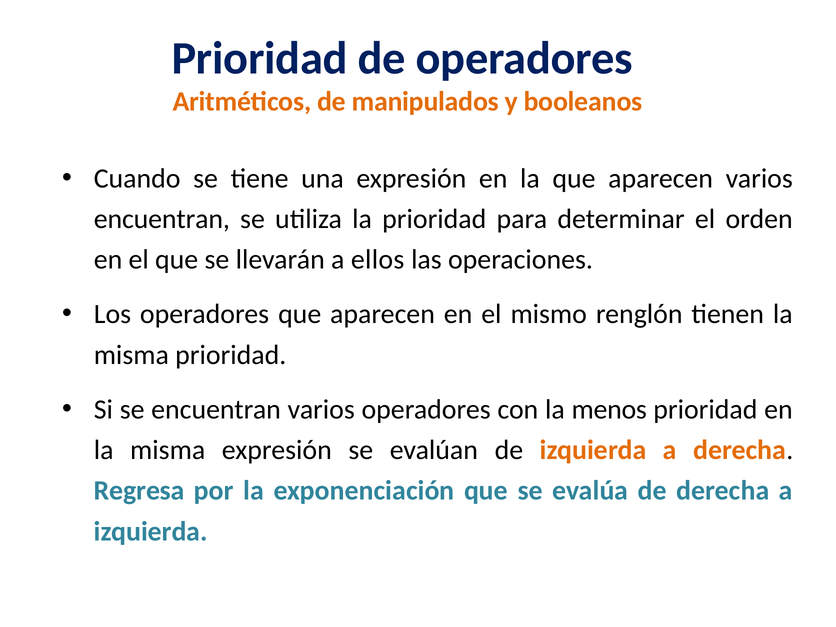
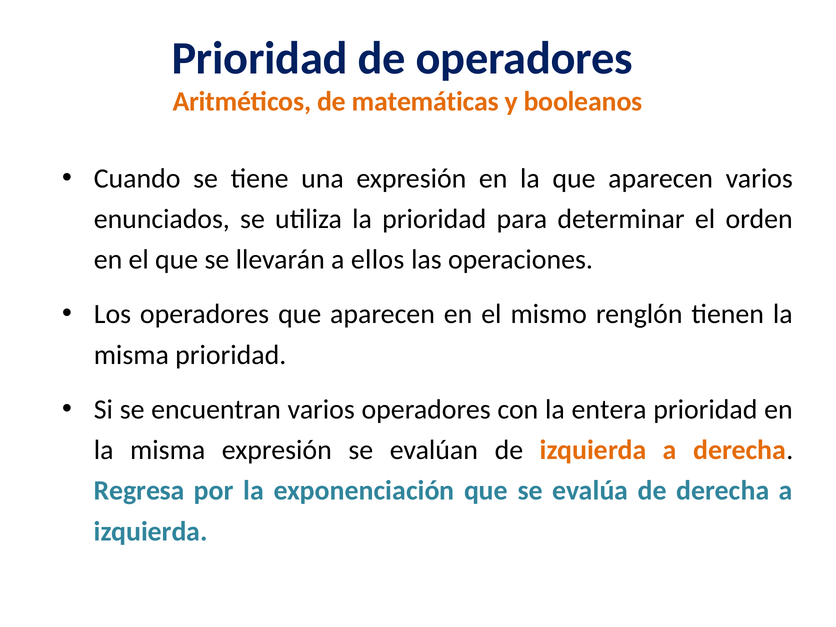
manipulados: manipulados -> matemáticas
encuentran at (162, 219): encuentran -> enunciados
menos: menos -> entera
